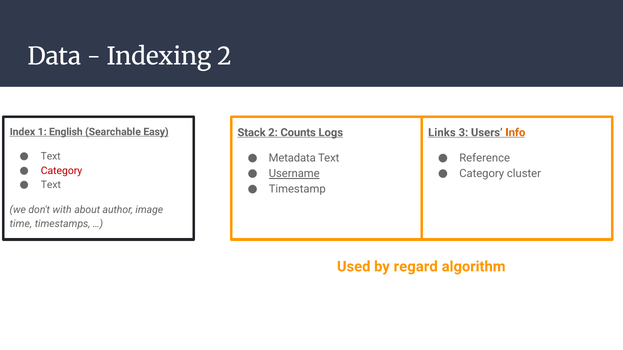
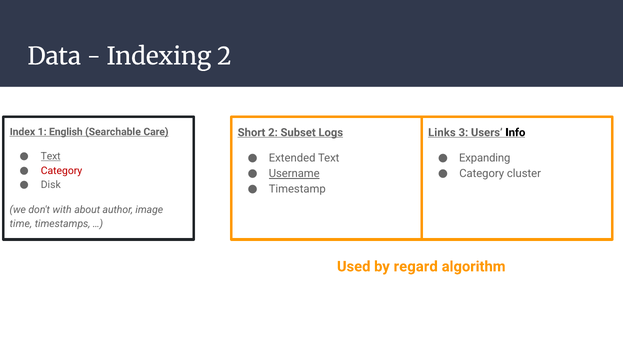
Easy: Easy -> Care
Stack: Stack -> Short
Counts: Counts -> Subset
Info colour: orange -> black
Text at (51, 157) underline: none -> present
Metadata: Metadata -> Extended
Reference: Reference -> Expanding
Text at (51, 185): Text -> Disk
